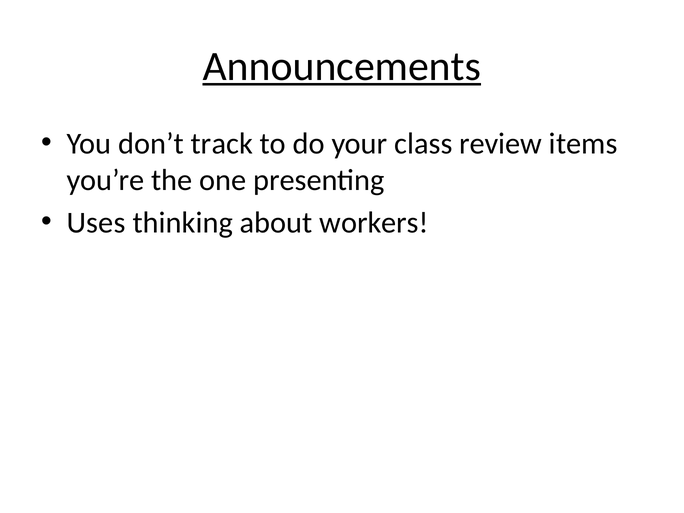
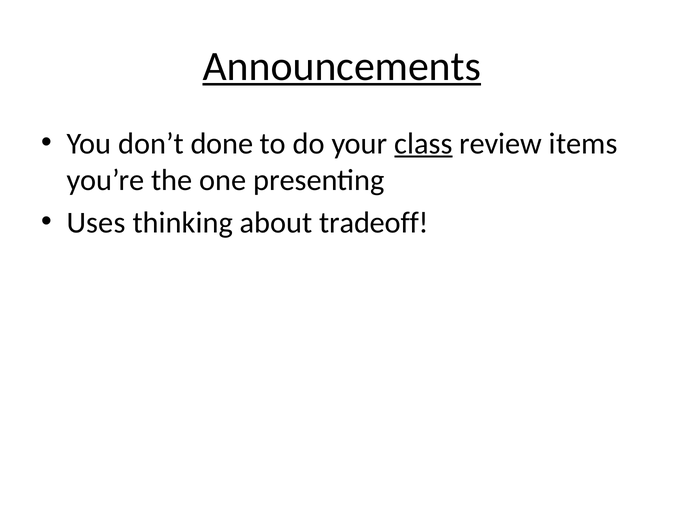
track: track -> done
class underline: none -> present
workers: workers -> tradeoff
